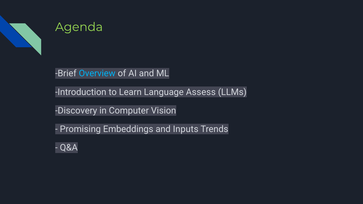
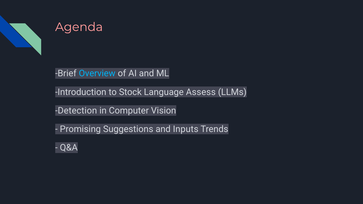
Agenda colour: light green -> pink
Learn: Learn -> Stock
Discovery: Discovery -> Detection
Embeddings: Embeddings -> Suggestions
